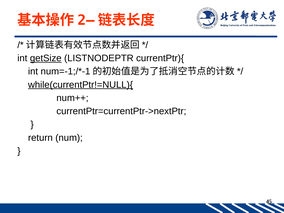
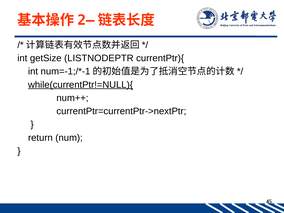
getSize underline: present -> none
